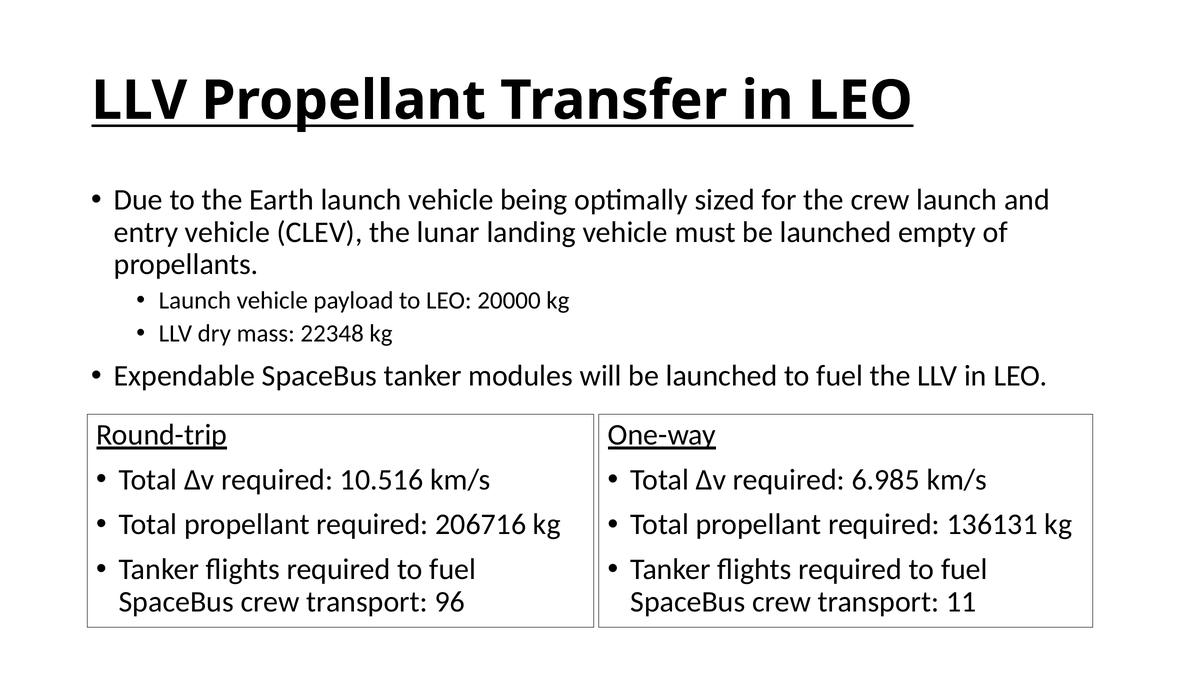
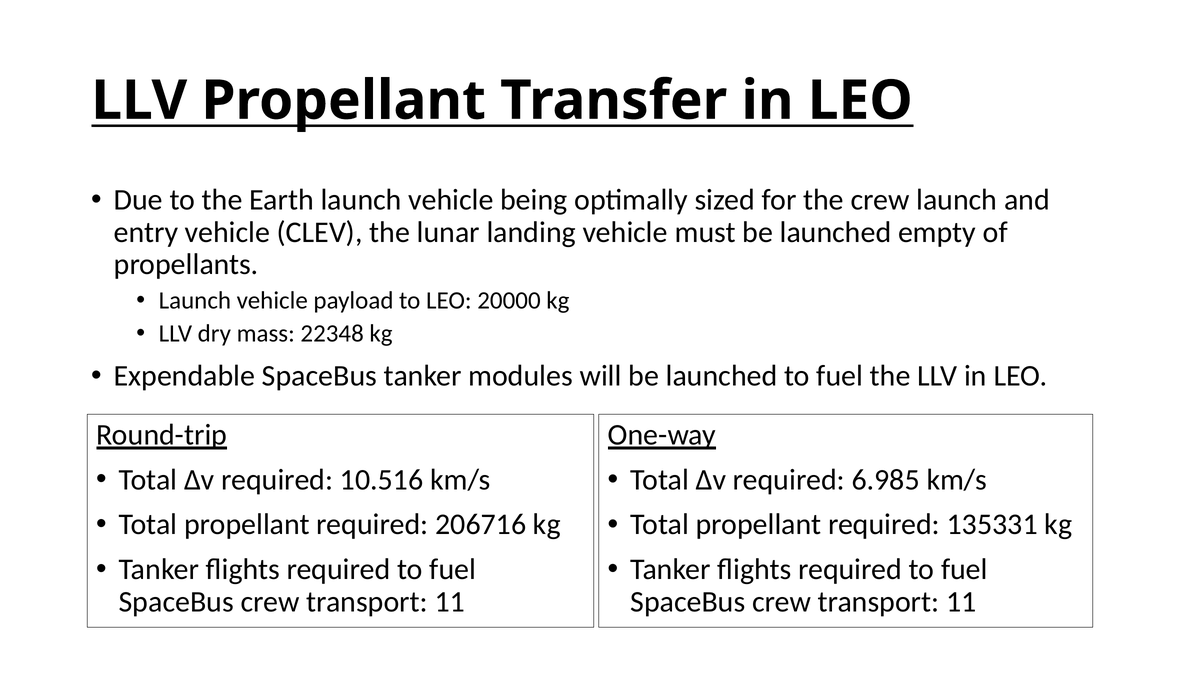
136131: 136131 -> 135331
96 at (450, 602): 96 -> 11
